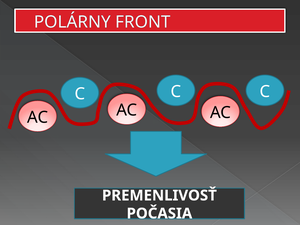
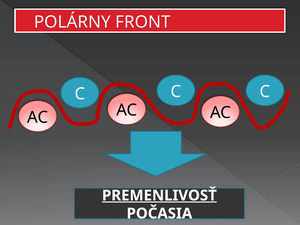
PREMENLIVOSŤ underline: none -> present
